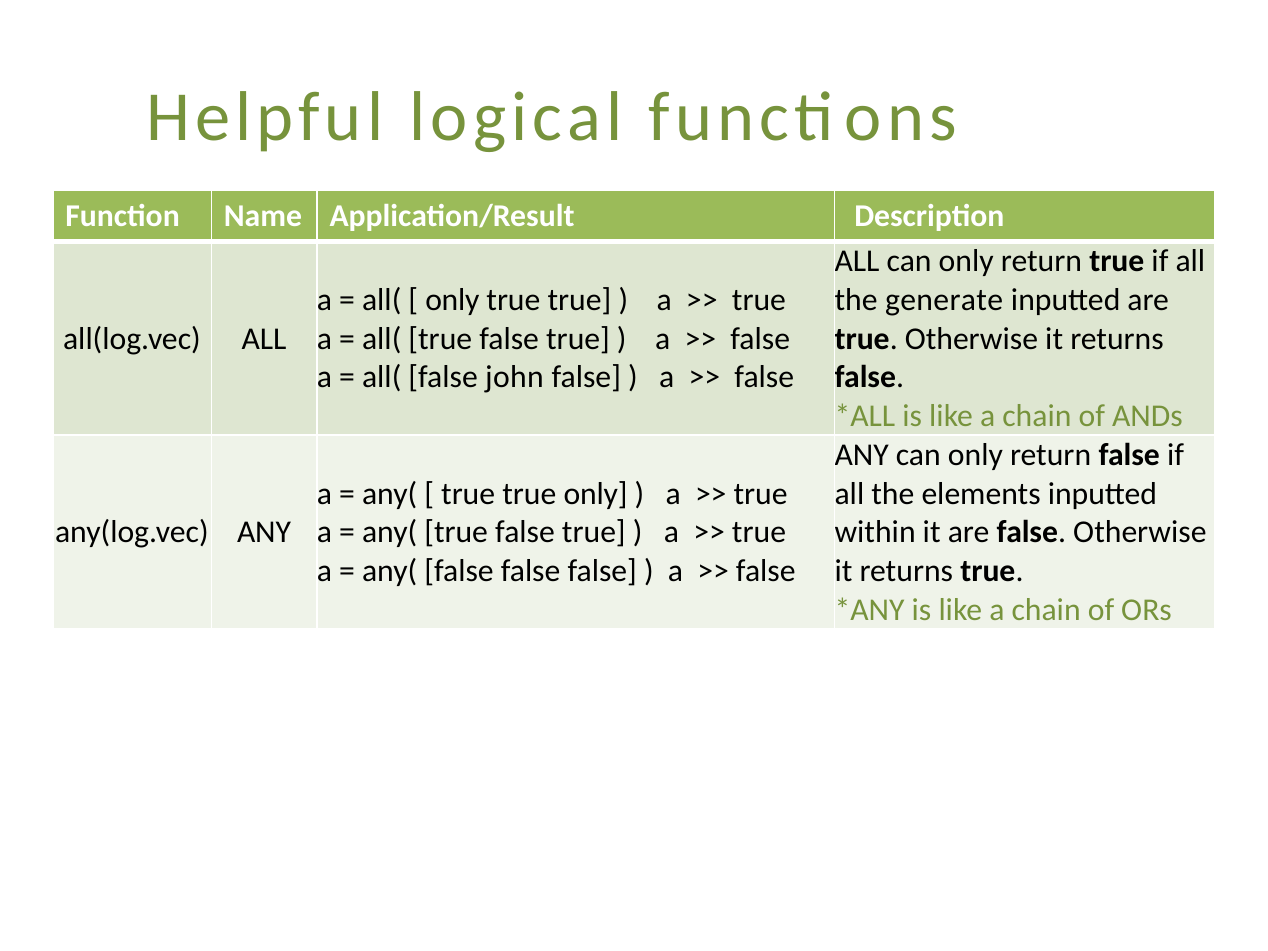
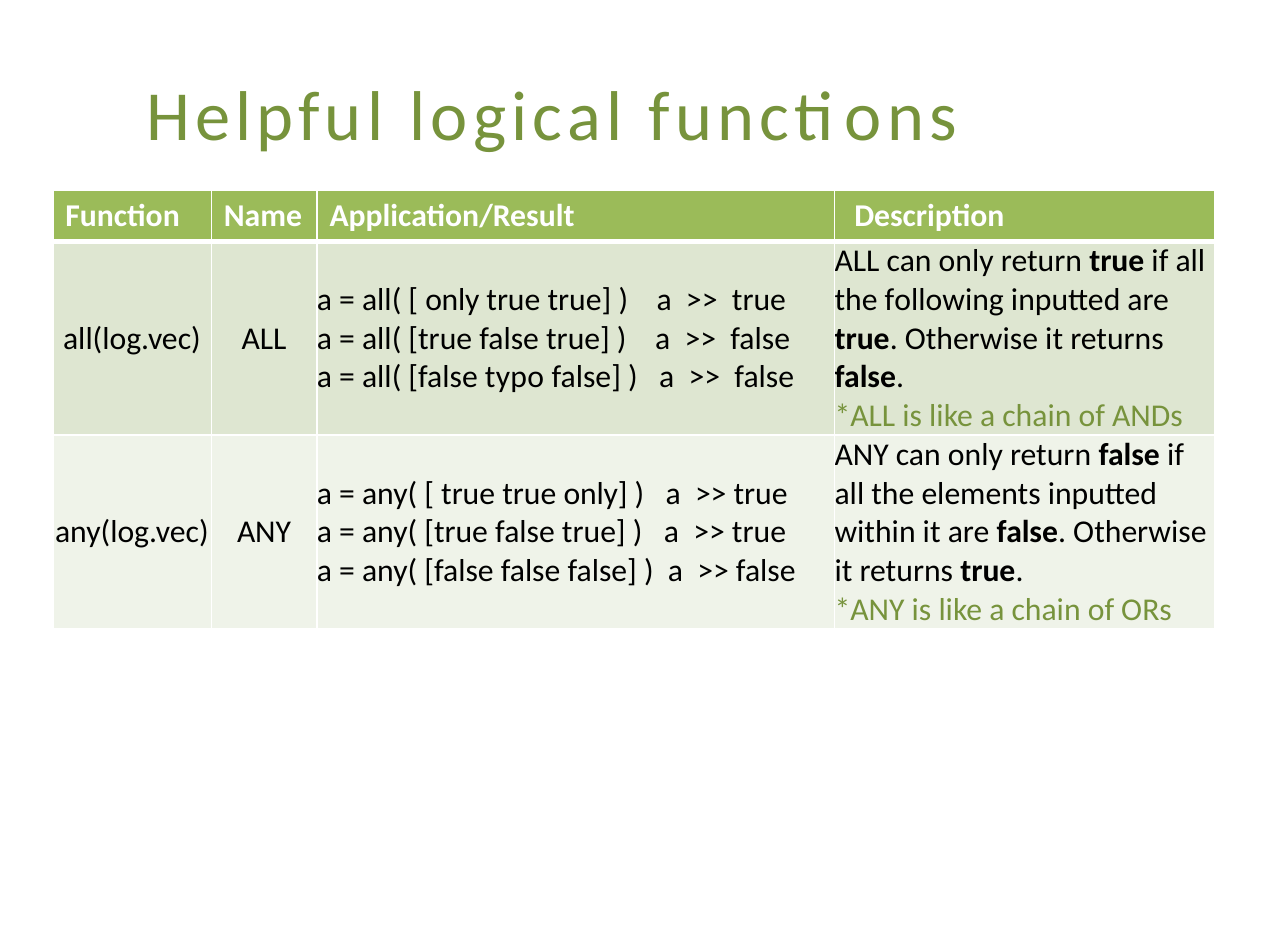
generate: generate -> following
john: john -> typo
